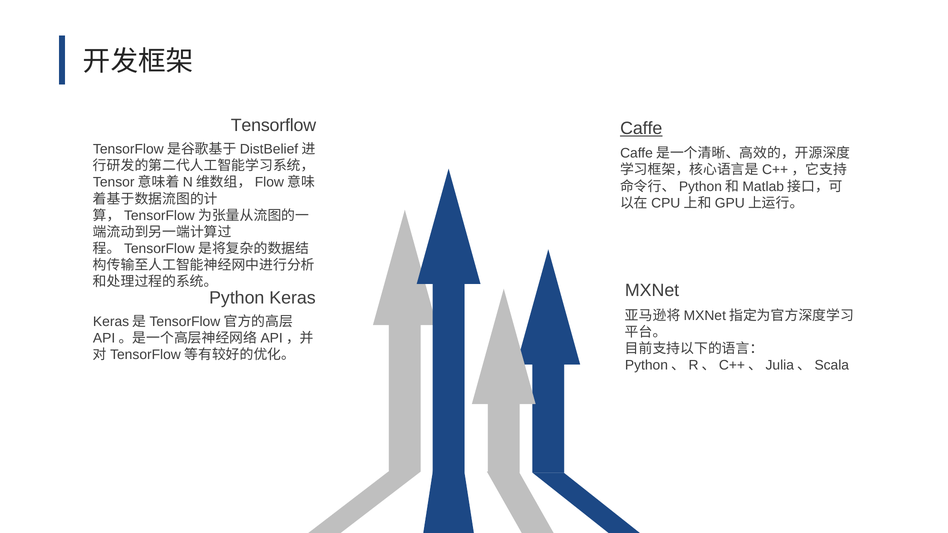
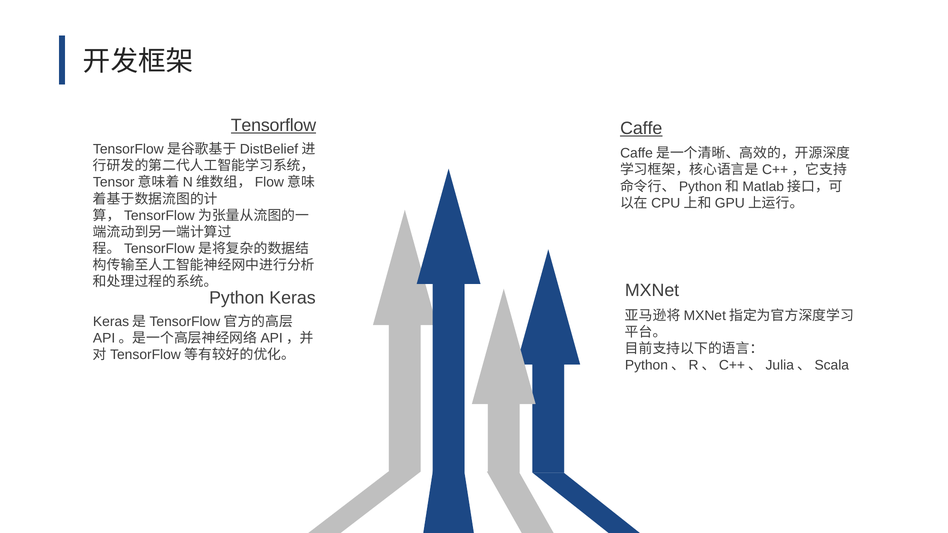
Tensorflow at (273, 126) underline: none -> present
